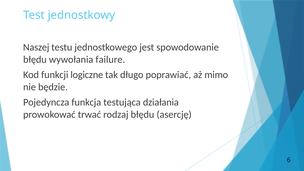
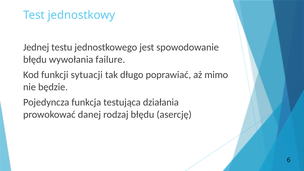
Naszej: Naszej -> Jednej
logiczne: logiczne -> sytuacji
trwać: trwać -> danej
